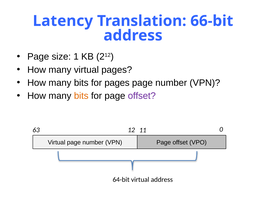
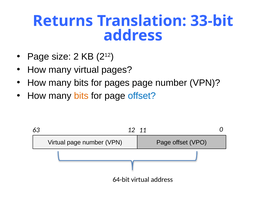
Latency: Latency -> Returns
66-bit: 66-bit -> 33-bit
1: 1 -> 2
offset at (142, 96) colour: purple -> blue
